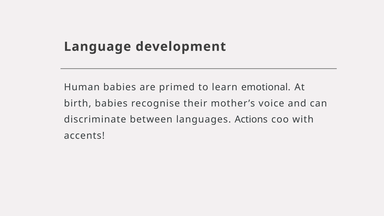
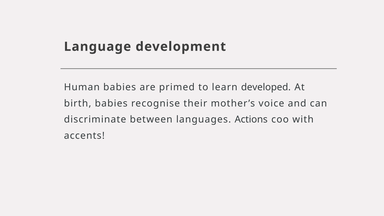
emotional: emotional -> developed
